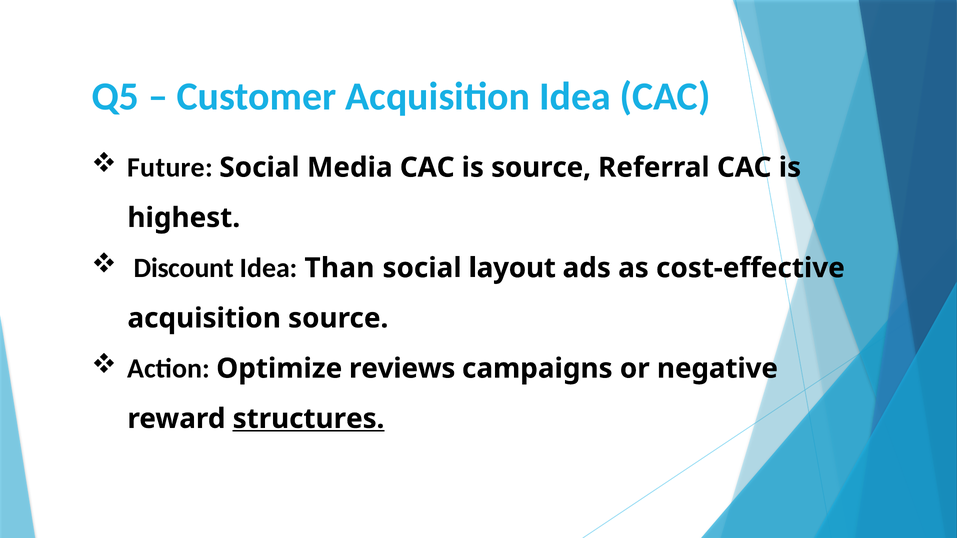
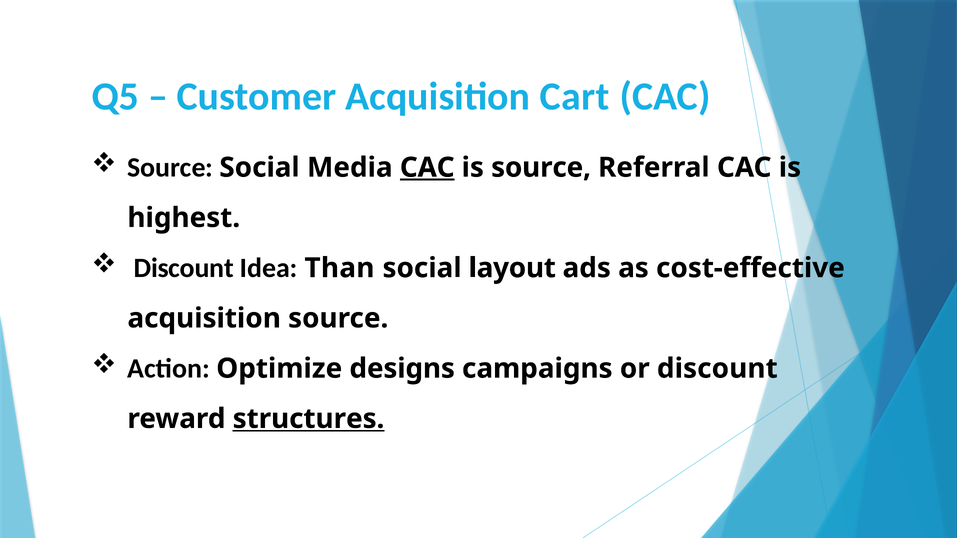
Acquisition Idea: Idea -> Cart
Future at (170, 168): Future -> Source
CAC at (427, 168) underline: none -> present
reviews: reviews -> designs
or negative: negative -> discount
